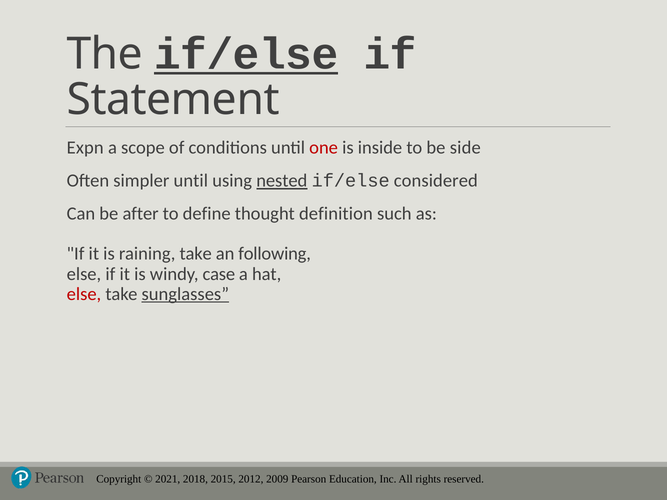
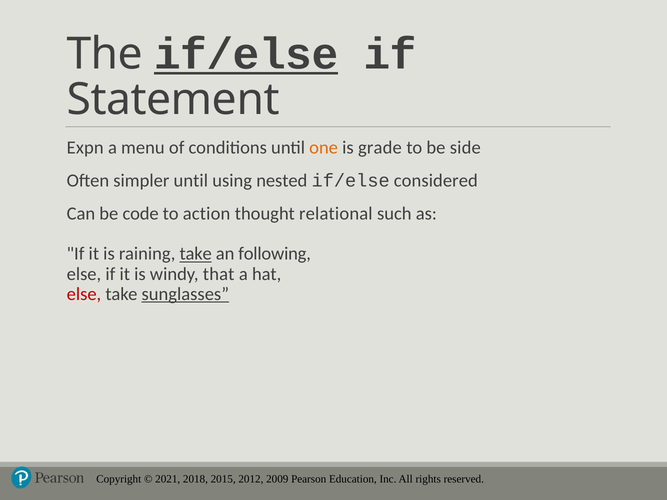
scope: scope -> menu
one colour: red -> orange
inside: inside -> grade
nested underline: present -> none
after: after -> code
define: define -> action
definition: definition -> relational
take at (196, 254) underline: none -> present
case: case -> that
